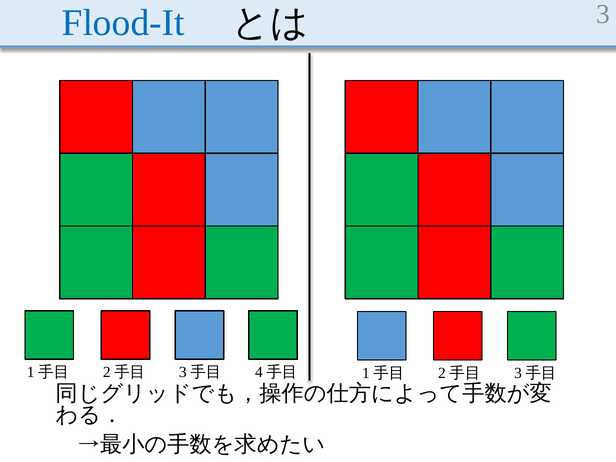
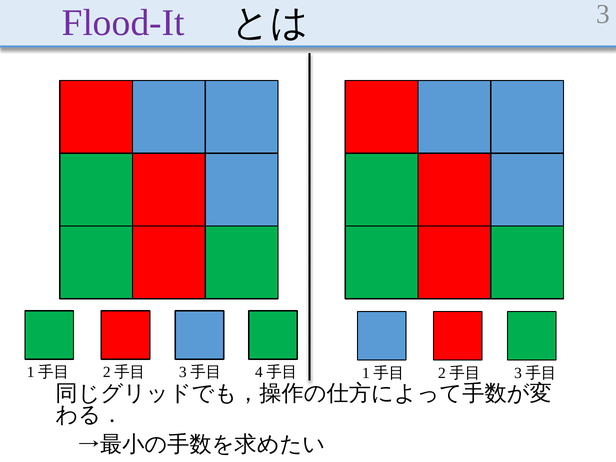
Flood-It colour: blue -> purple
